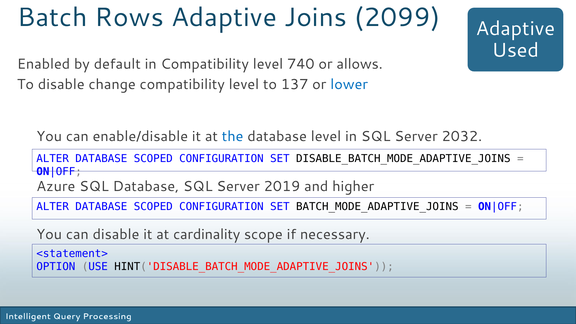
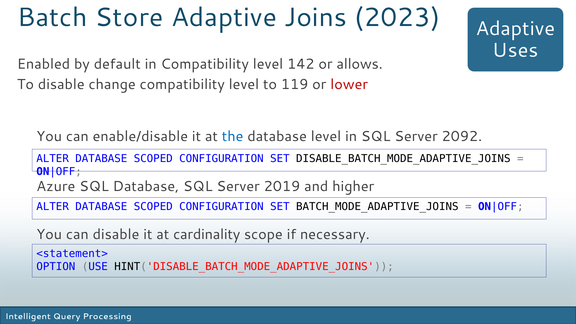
Rows: Rows -> Store
2099: 2099 -> 2023
Used: Used -> Uses
740: 740 -> 142
137: 137 -> 119
lower colour: blue -> red
2032: 2032 -> 2092
